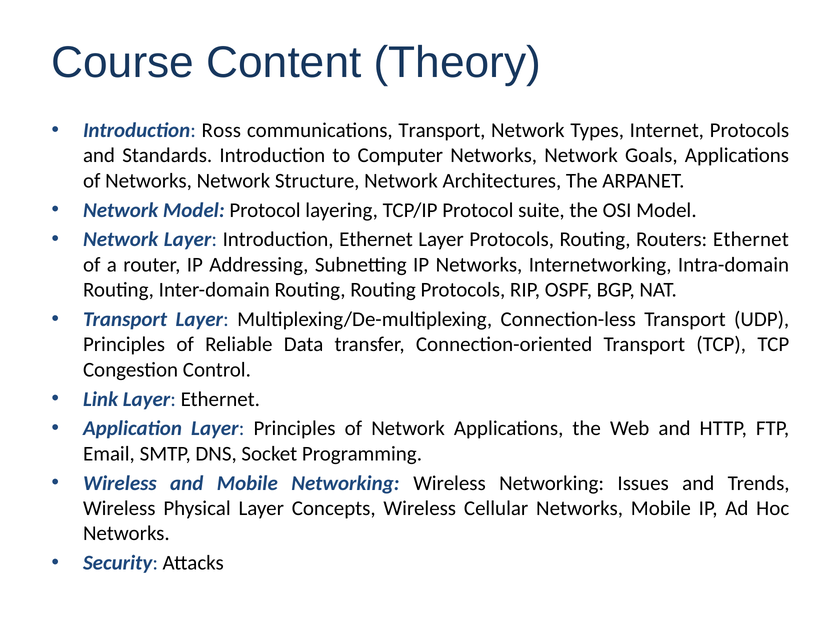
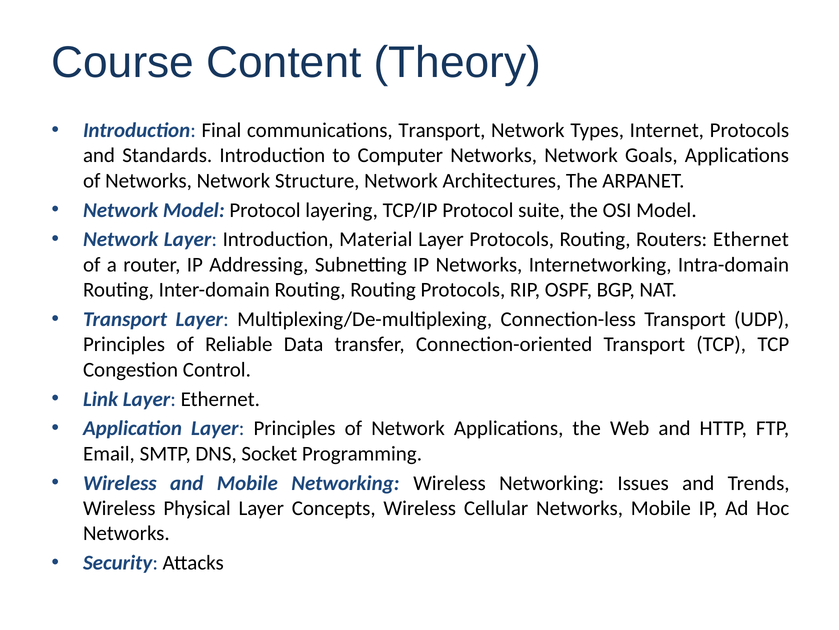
Ross: Ross -> Final
Introduction Ethernet: Ethernet -> Material
